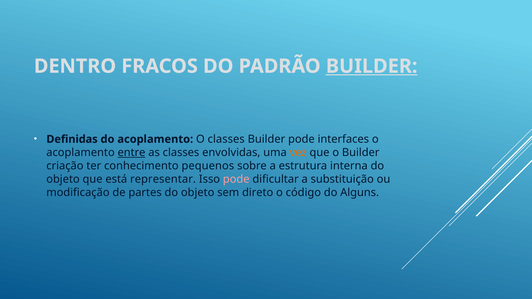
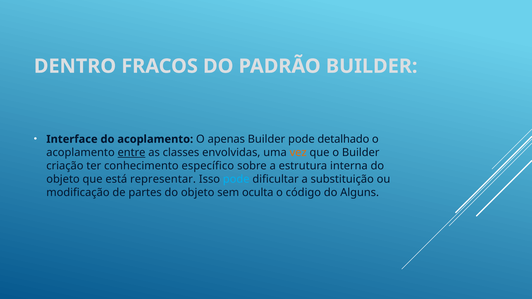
BUILDER at (372, 66) underline: present -> none
Definidas: Definidas -> Interface
O classes: classes -> apenas
interfaces: interfaces -> detalhado
pequenos: pequenos -> específico
pode at (236, 179) colour: pink -> light blue
direto: direto -> oculta
